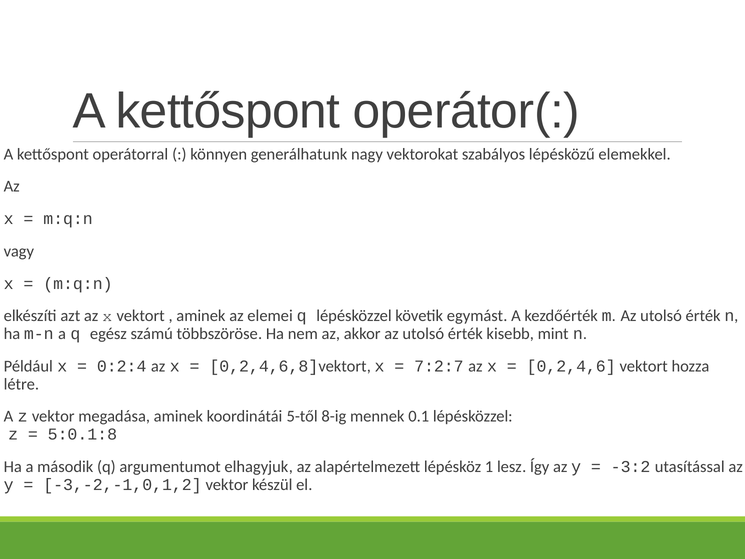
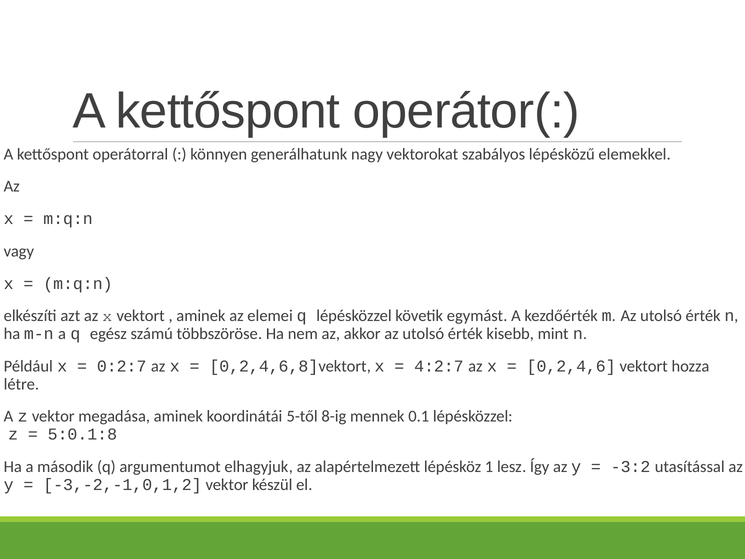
0:2:4: 0:2:4 -> 0:2:7
7:2:7: 7:2:7 -> 4:2:7
